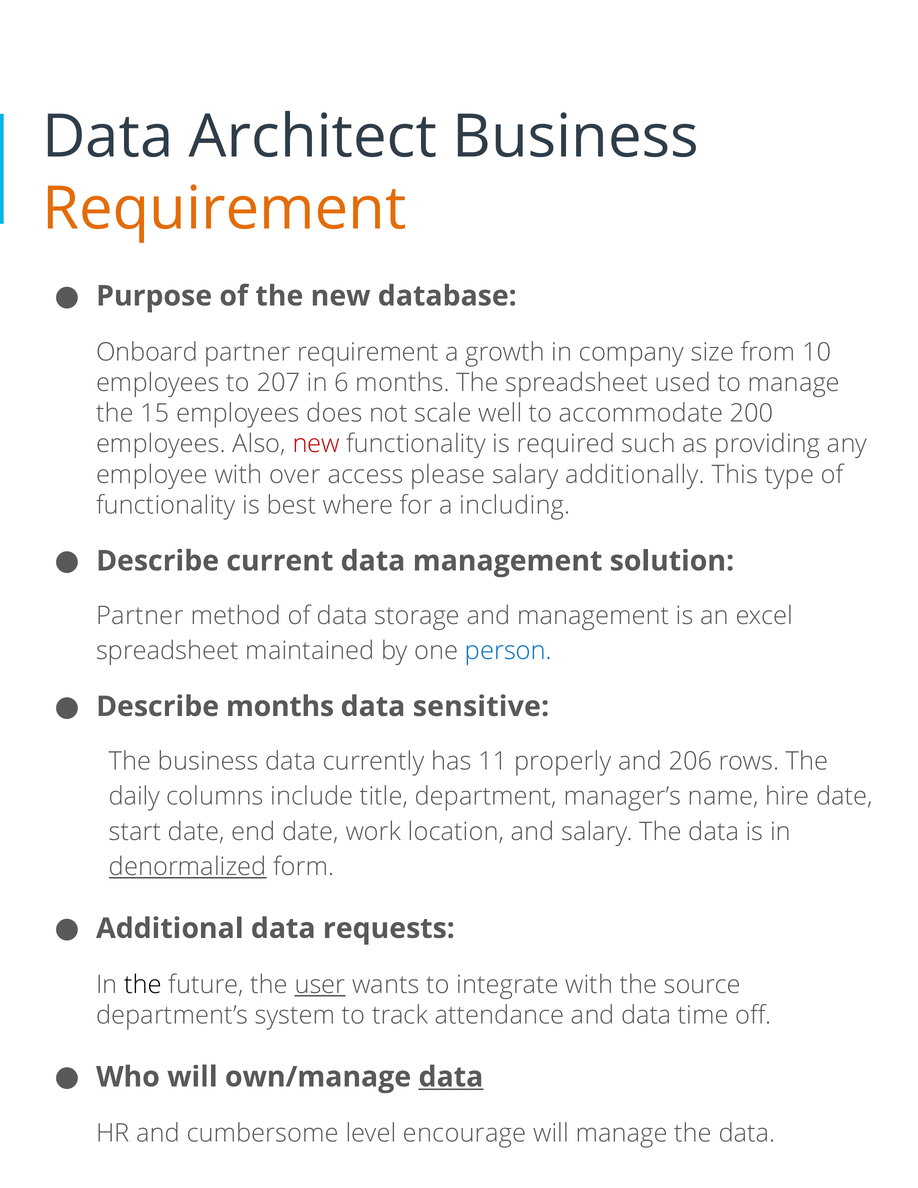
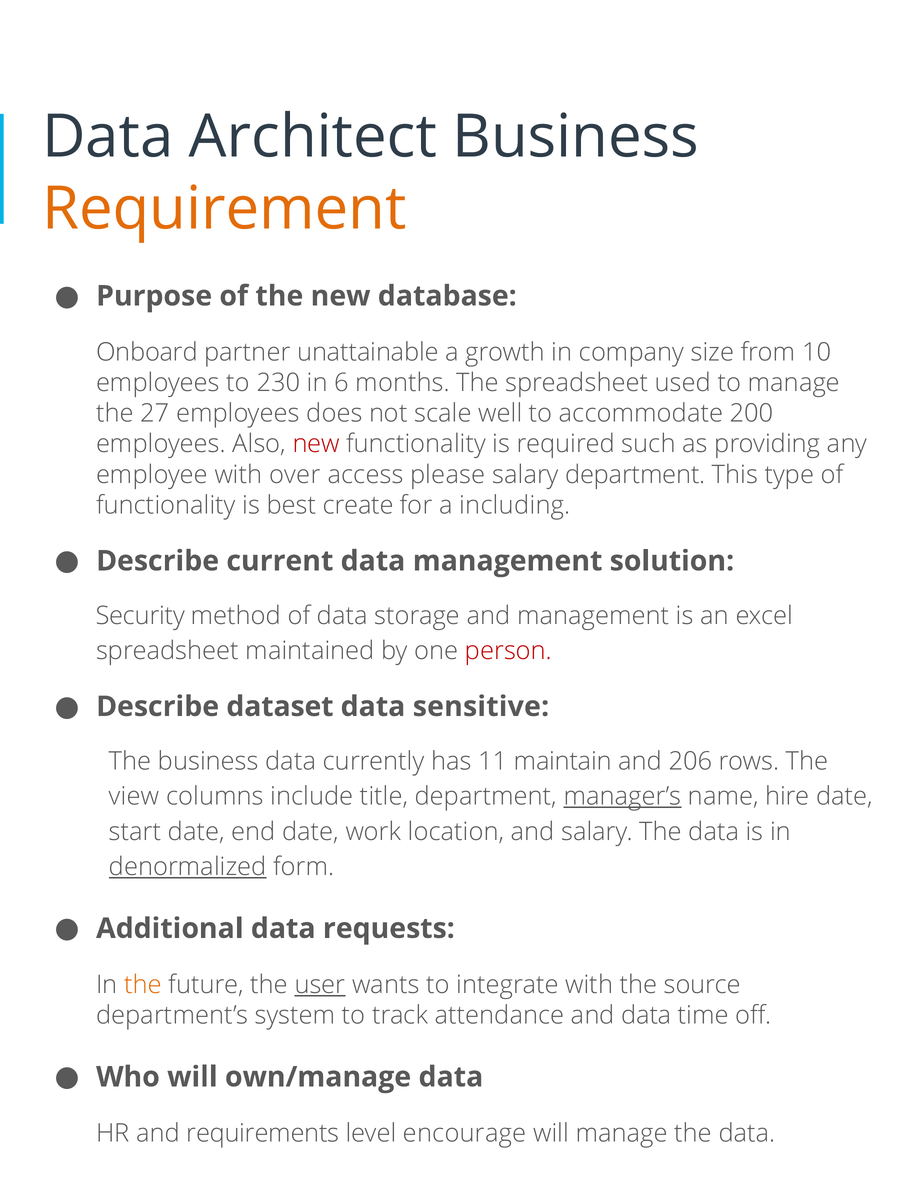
partner requirement: requirement -> unattainable
207: 207 -> 230
15: 15 -> 27
salary additionally: additionally -> department
where: where -> create
Partner at (140, 616): Partner -> Security
person colour: blue -> red
Describe months: months -> dataset
properly: properly -> maintain
daily: daily -> view
manager’s underline: none -> present
the at (143, 985) colour: black -> orange
data at (451, 1077) underline: present -> none
cumbersome: cumbersome -> requirements
